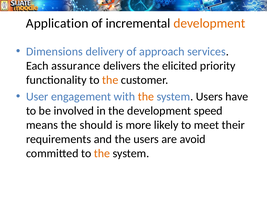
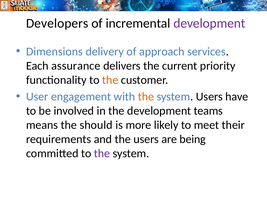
Application: Application -> Developers
development at (209, 23) colour: orange -> purple
elicited: elicited -> current
speed: speed -> teams
avoid: avoid -> being
the at (102, 154) colour: orange -> purple
